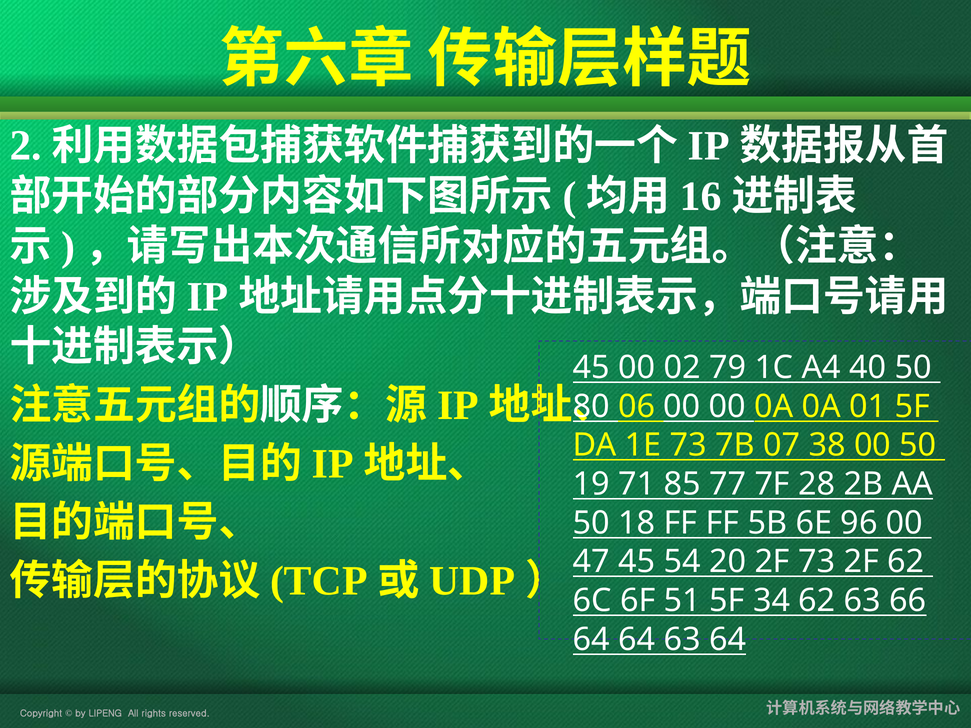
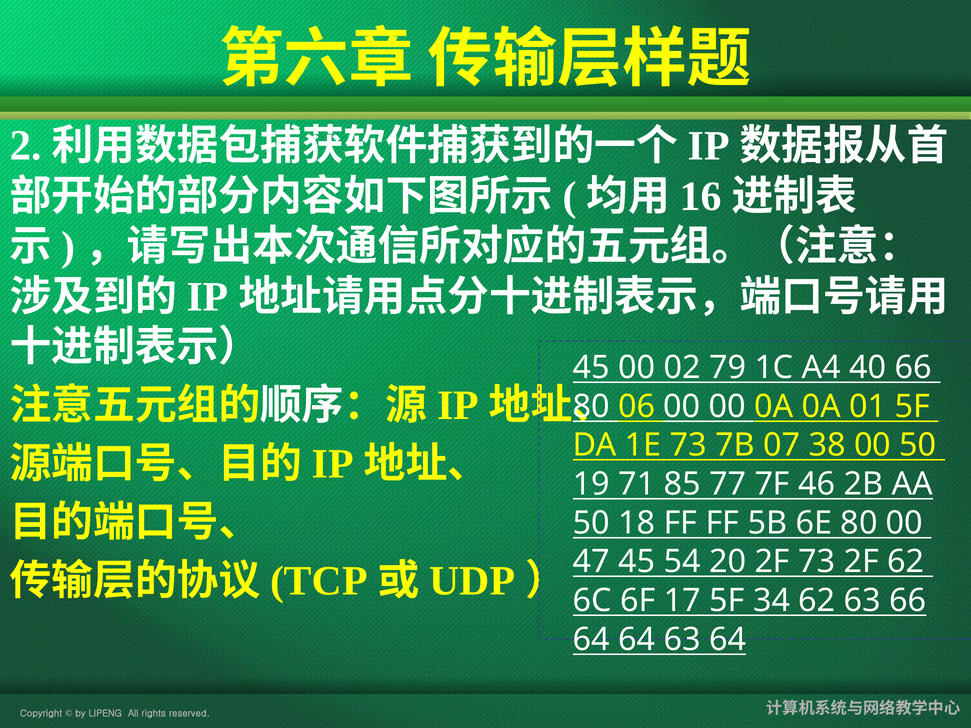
40 50: 50 -> 66
28: 28 -> 46
6E 96: 96 -> 80
51: 51 -> 17
